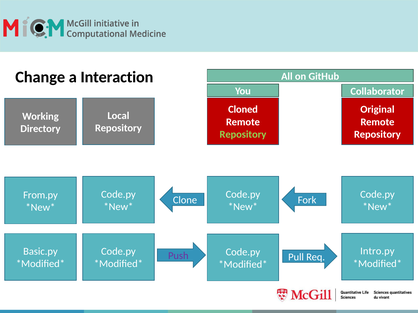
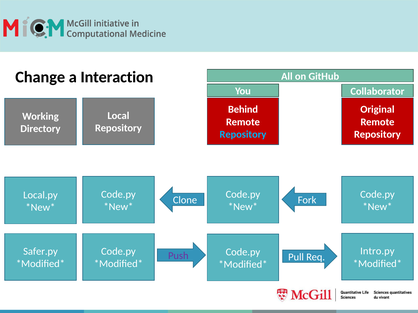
Cloned: Cloned -> Behind
Repository at (243, 135) colour: light green -> light blue
From.py: From.py -> Local.py
Basic.py: Basic.py -> Safer.py
